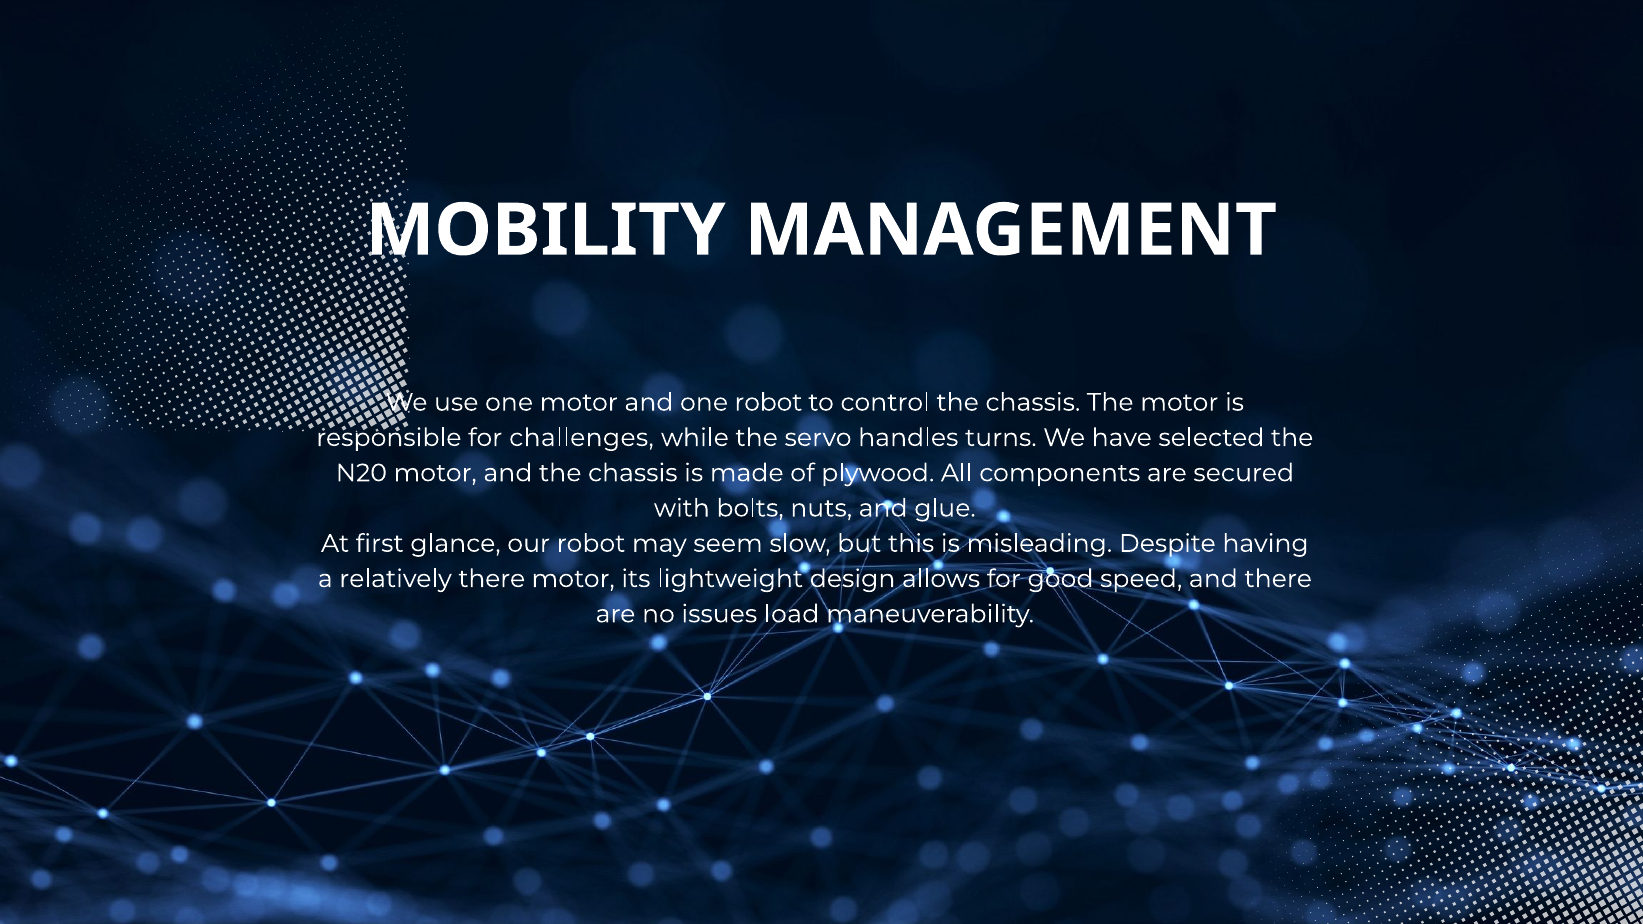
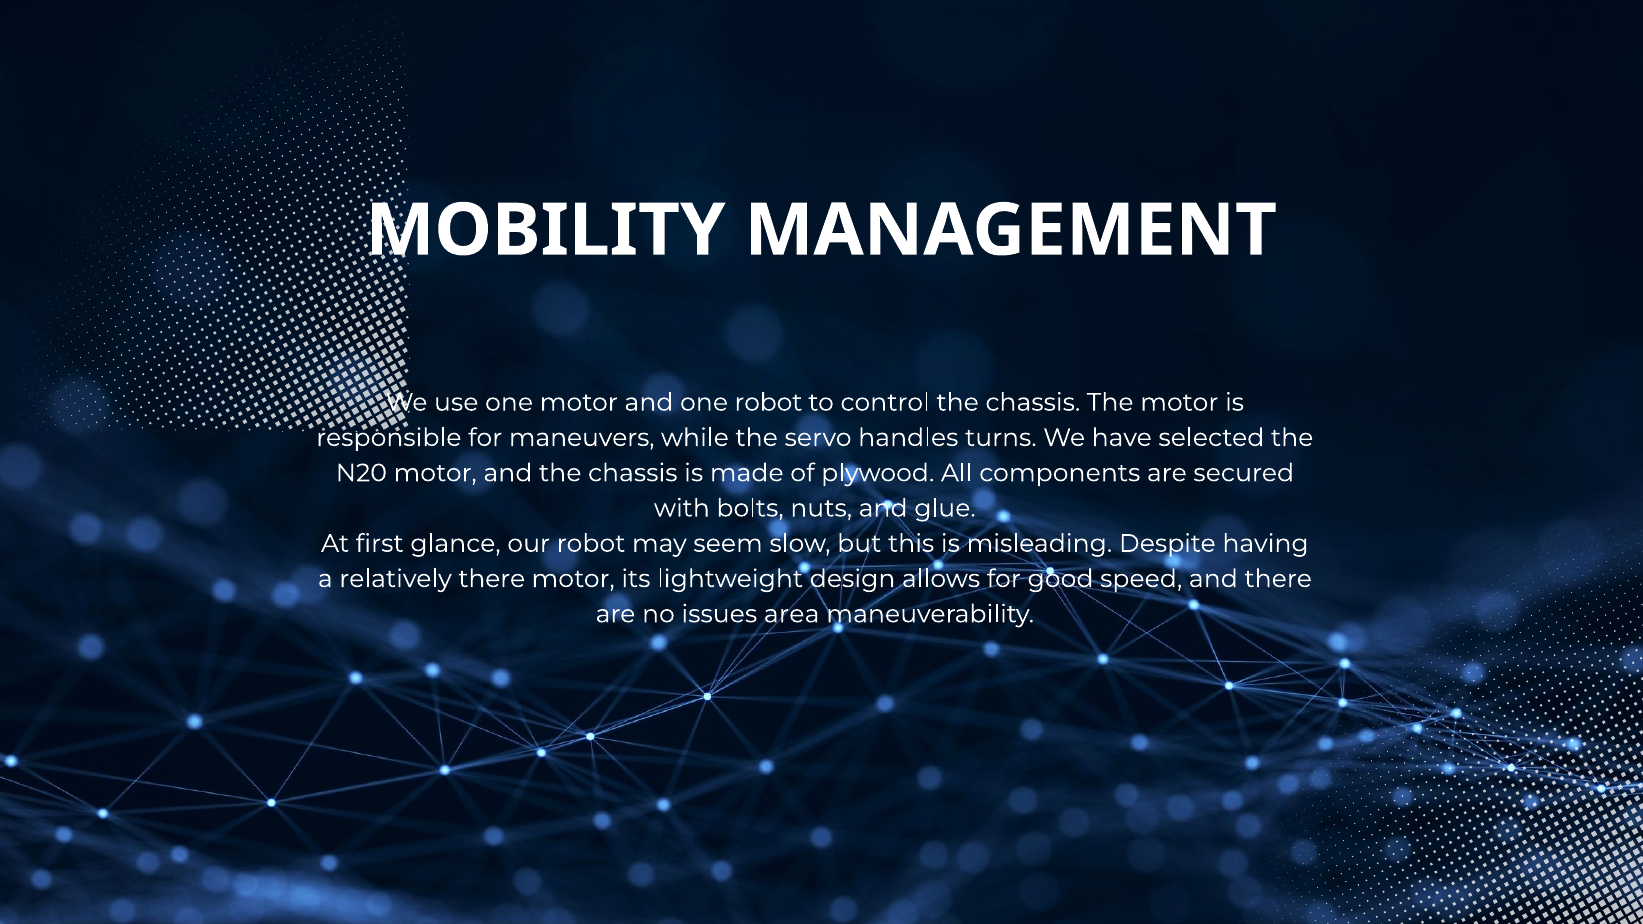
challenges: challenges -> maneuvers
load: load -> area
